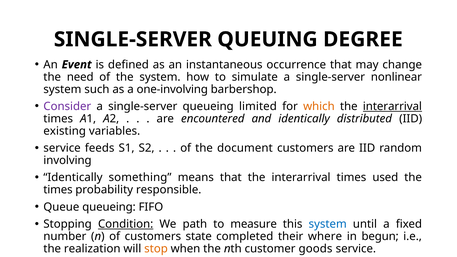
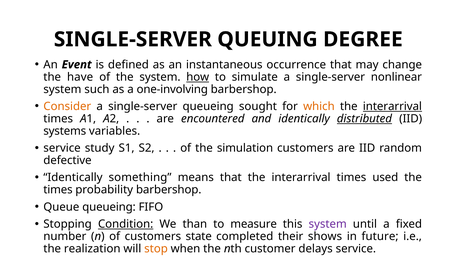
need: need -> have
how underline: none -> present
Consider colour: purple -> orange
limited: limited -> sought
distributed underline: none -> present
existing: existing -> systems
feeds: feeds -> study
document: document -> simulation
involving: involving -> defective
probability responsible: responsible -> barbershop
path: path -> than
system at (328, 224) colour: blue -> purple
where: where -> shows
begun: begun -> future
goods: goods -> delays
